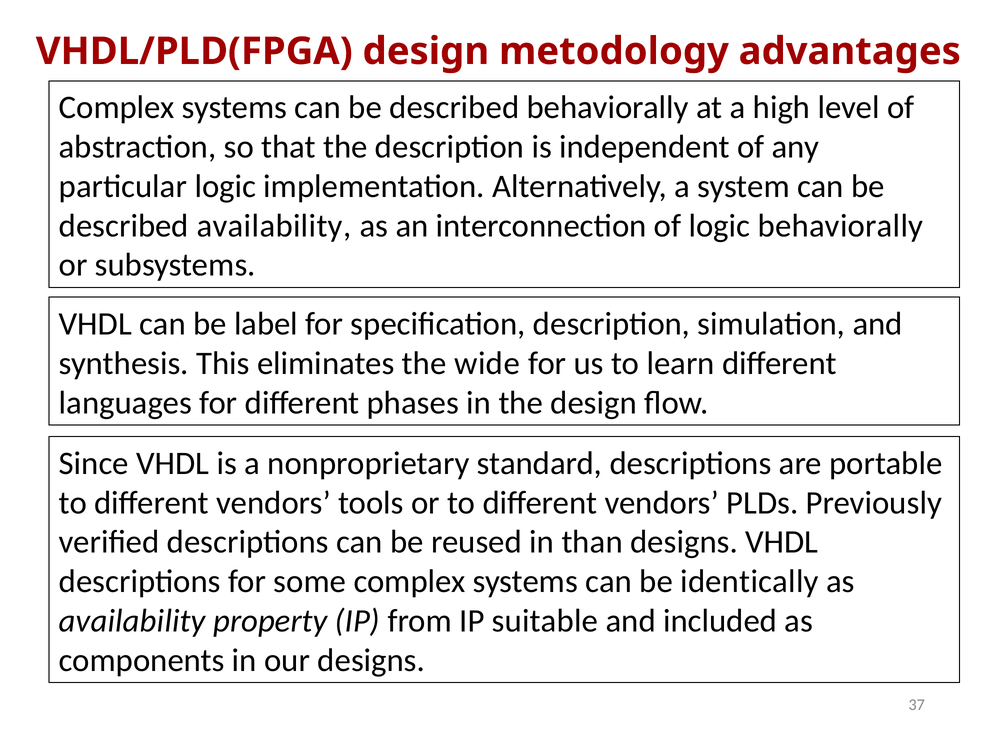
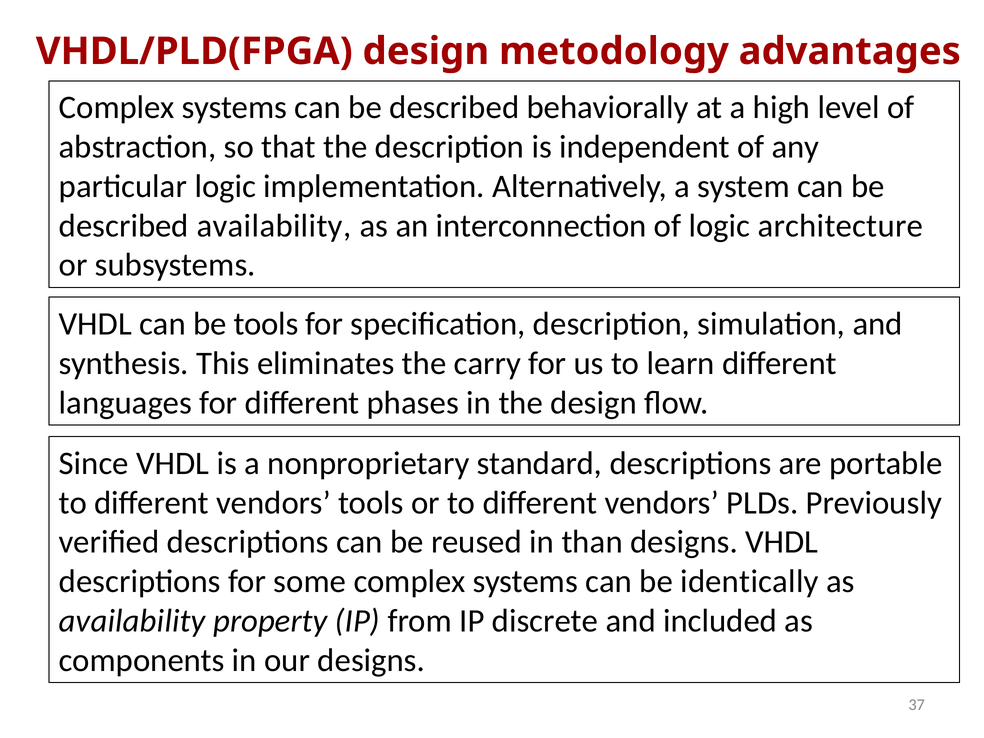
logic behaviorally: behaviorally -> architecture
be label: label -> tools
wide: wide -> carry
suitable: suitable -> discrete
